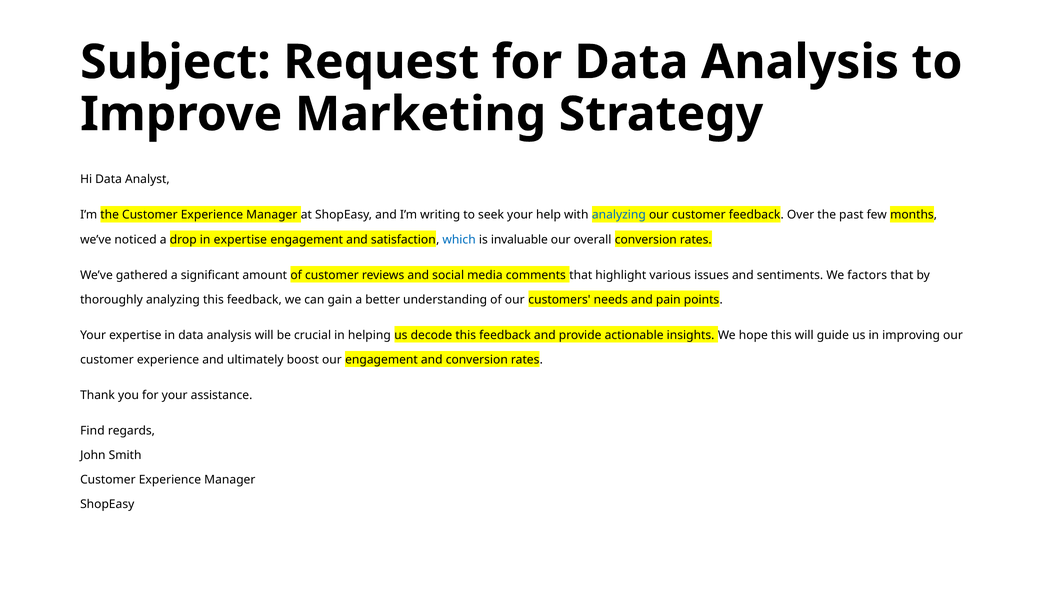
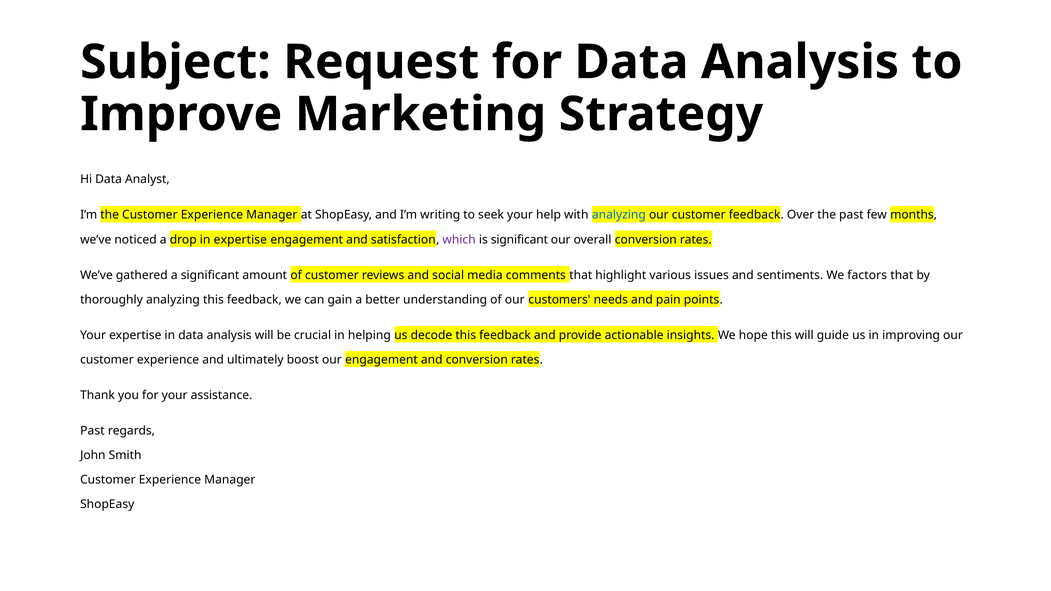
which colour: blue -> purple
is invaluable: invaluable -> significant
Find at (92, 431): Find -> Past
